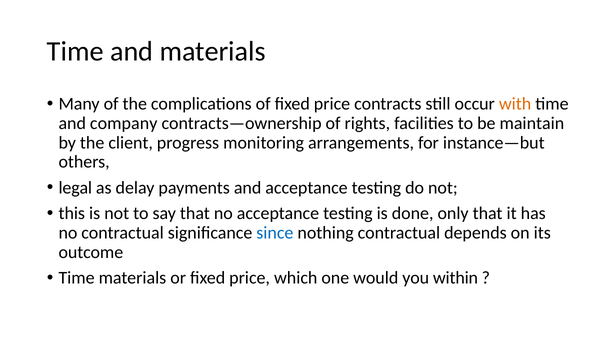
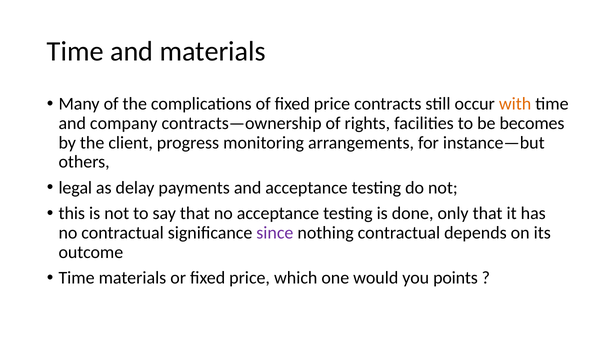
maintain: maintain -> becomes
since colour: blue -> purple
within: within -> points
